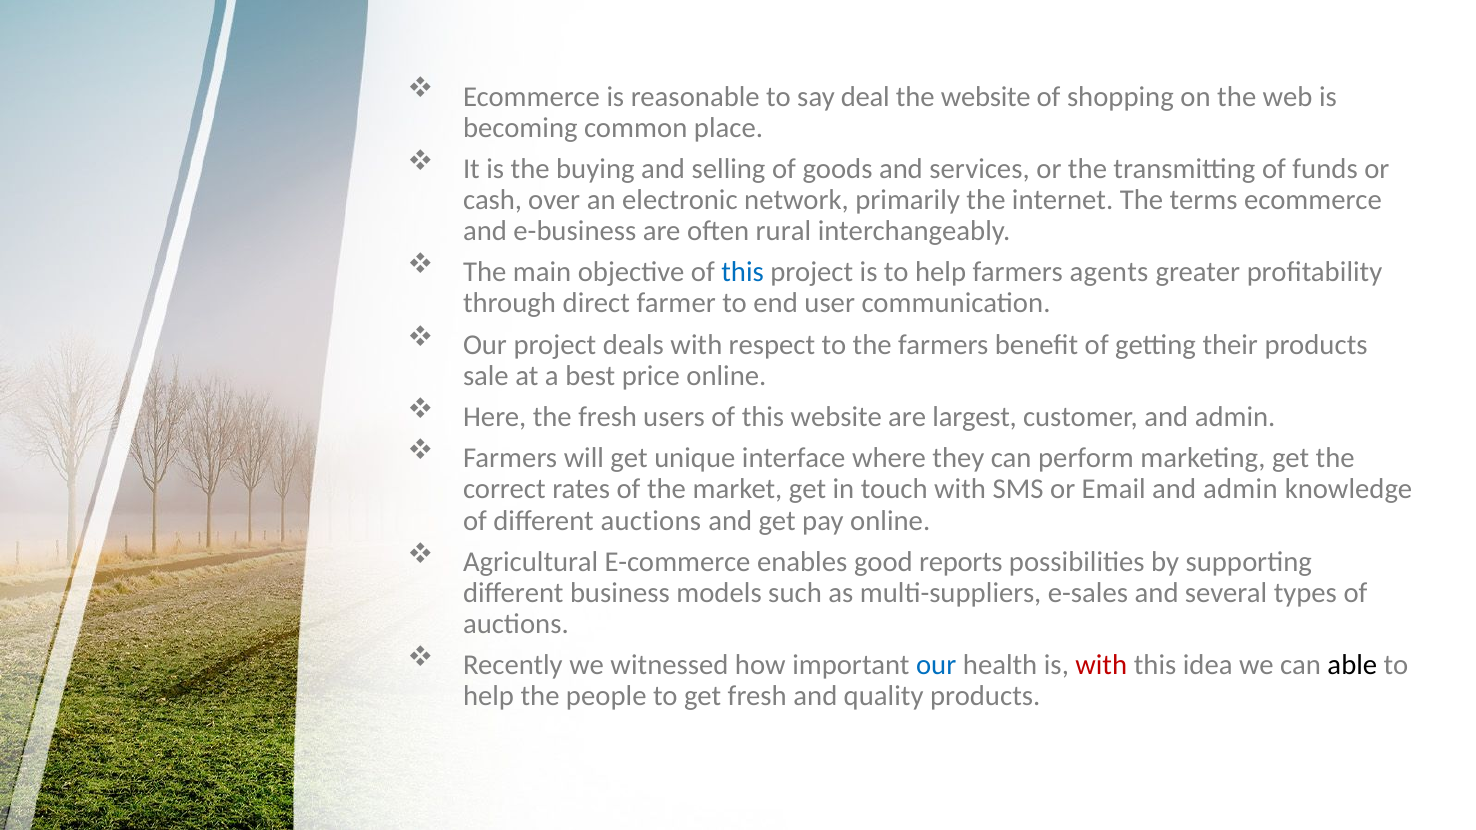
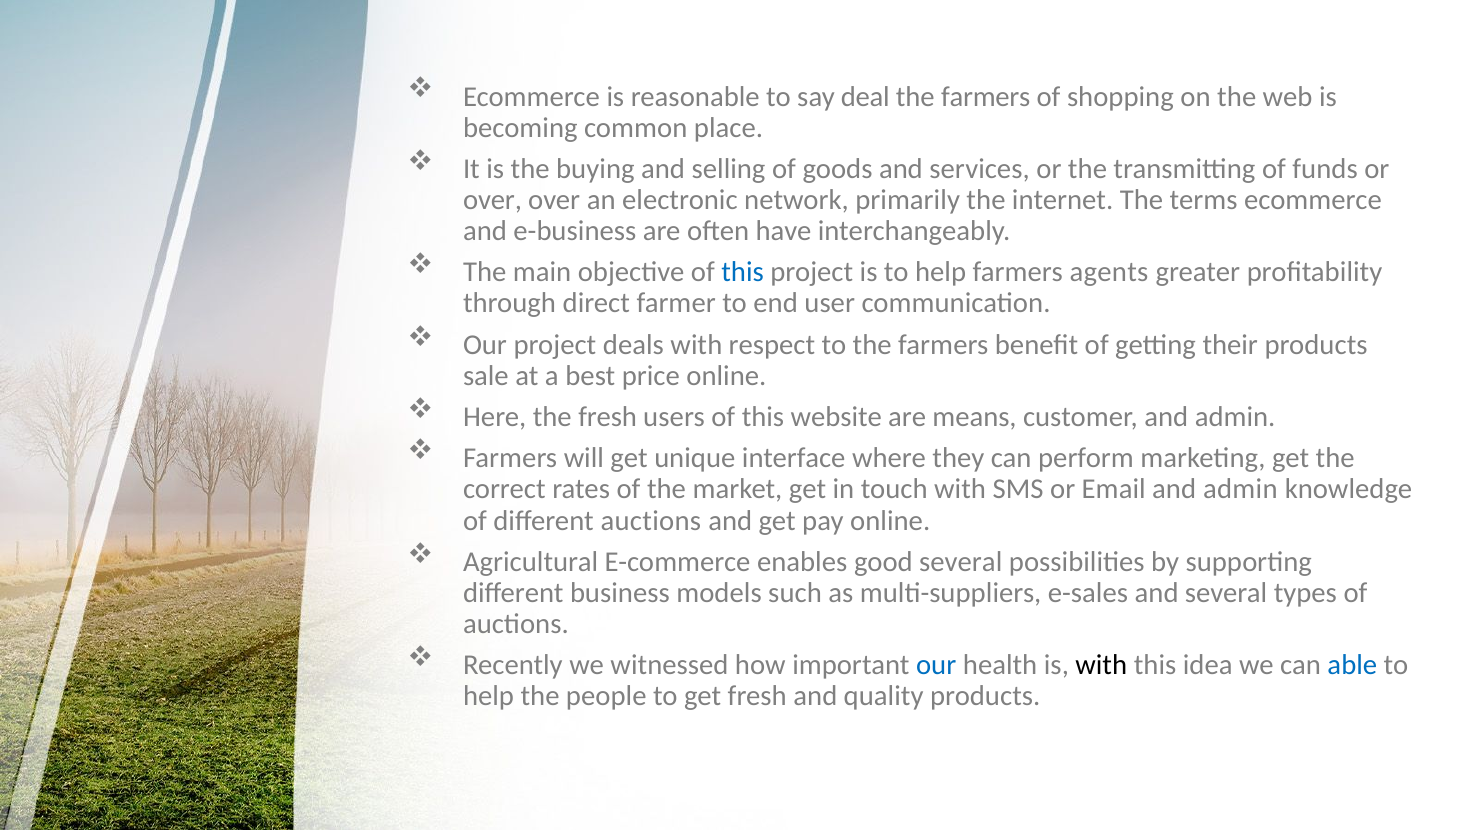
website at (986, 97): website -> farmers
cash at (492, 200): cash -> over
rural: rural -> have
largest: largest -> means
good reports: reports -> several
with at (1101, 666) colour: red -> black
able colour: black -> blue
